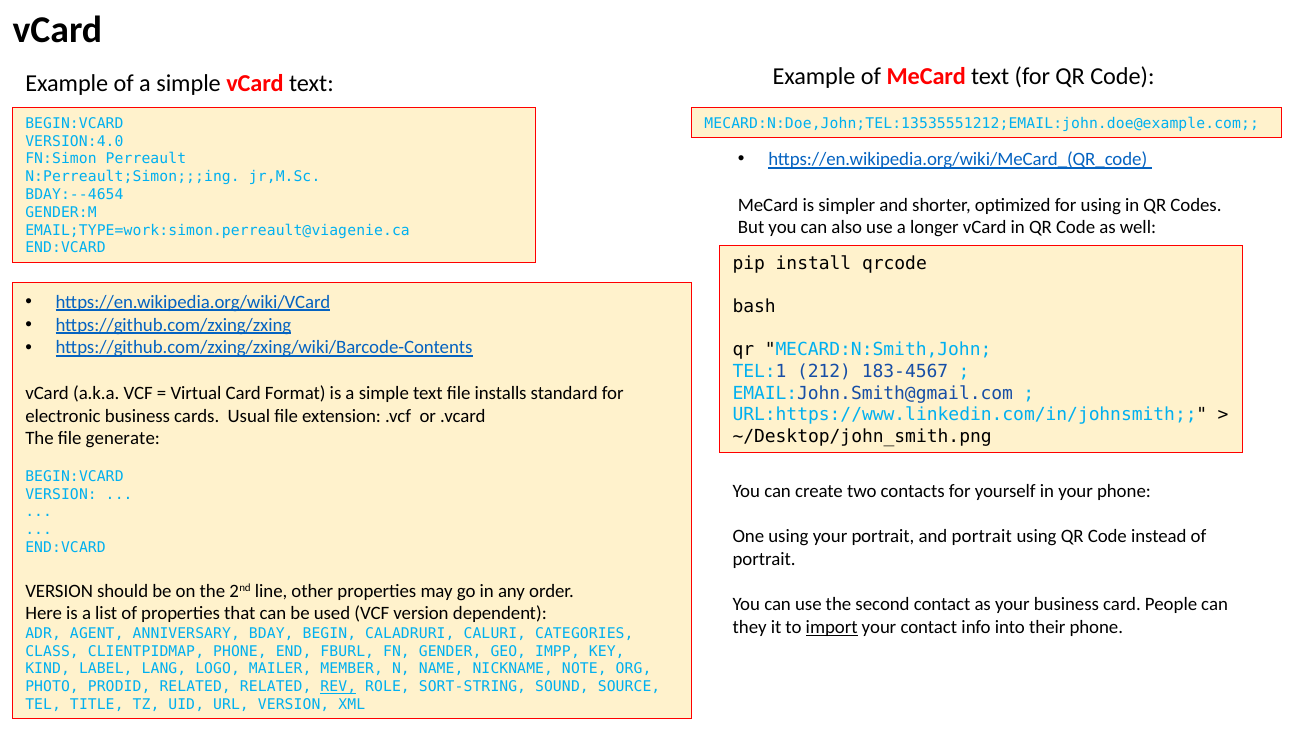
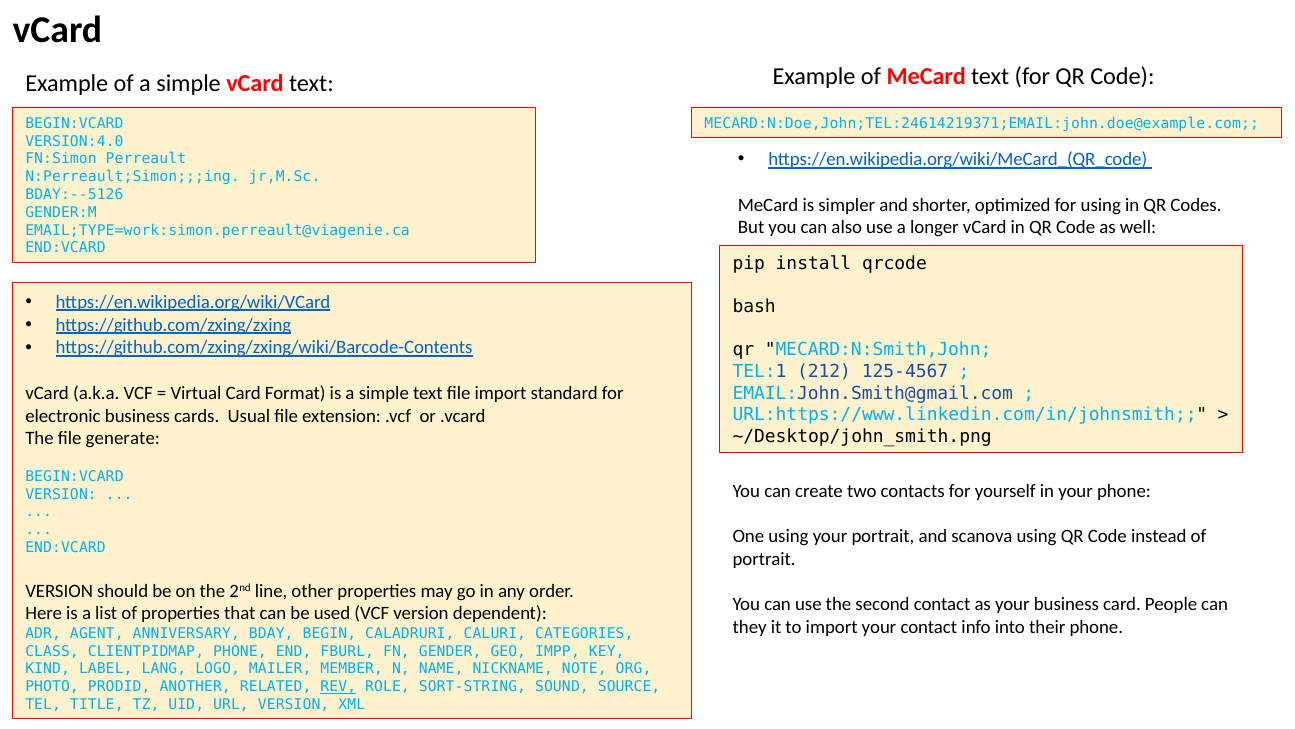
MECARD:N:Doe,John;TEL:13535551212;EMAIL:john.doe@example.com: MECARD:N:Doe,John;TEL:13535551212;EMAIL:john.doe@example.com -> MECARD:N:Doe,John;TEL:24614219371;EMAIL:john.doe@example.com
BDAY:--4654: BDAY:--4654 -> BDAY:--5126
183-4567: 183-4567 -> 125-4567
file installs: installs -> import
and portrait: portrait -> scanova
import at (832, 627) underline: present -> none
PRODID RELATED: RELATED -> ANOTHER
